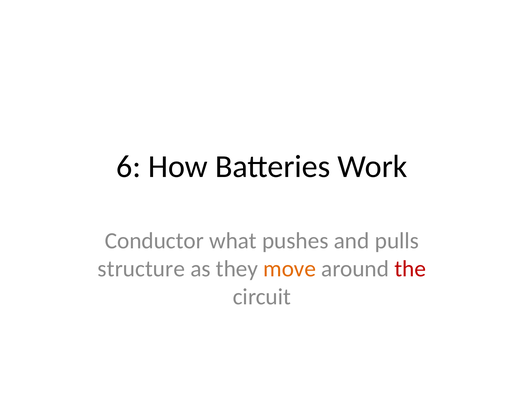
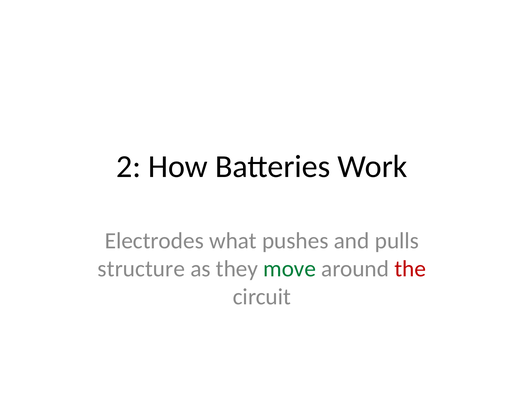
6: 6 -> 2
Conductor: Conductor -> Electrodes
move colour: orange -> green
